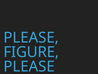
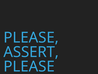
FIGURE: FIGURE -> ASSERT
